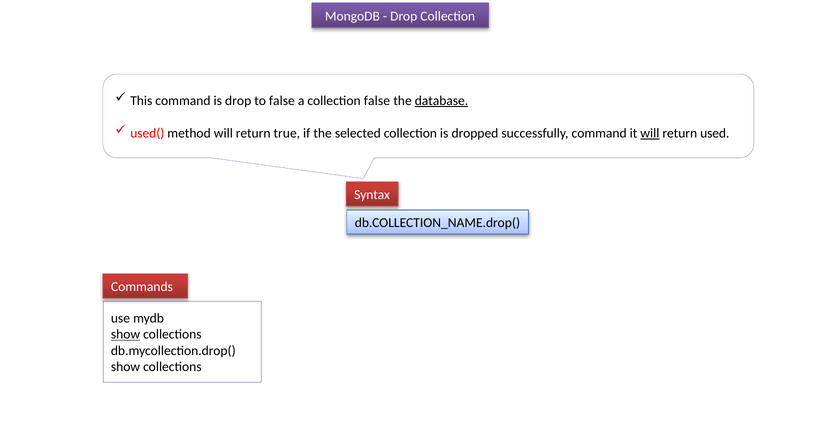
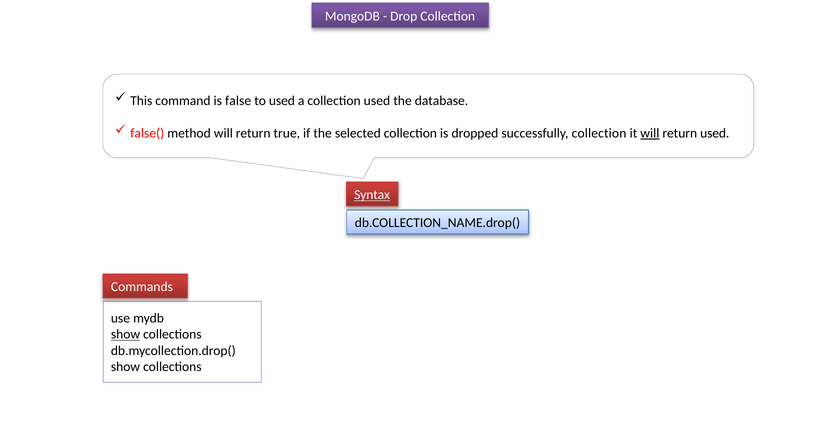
is drop: drop -> false
to false: false -> used
collection false: false -> used
database underline: present -> none
used(: used( -> false(
successfully command: command -> collection
Syntax underline: none -> present
